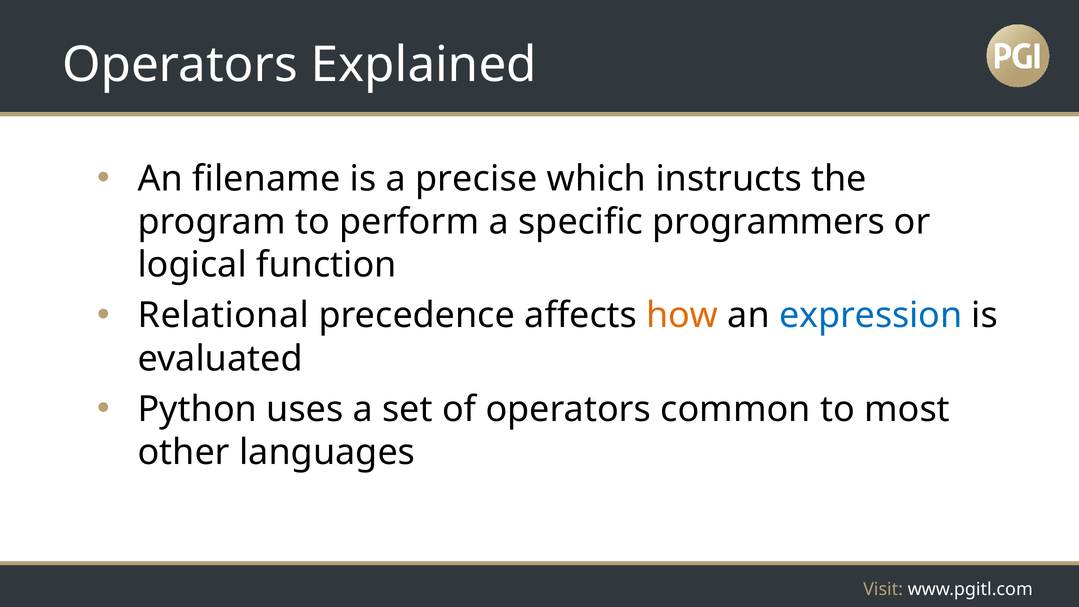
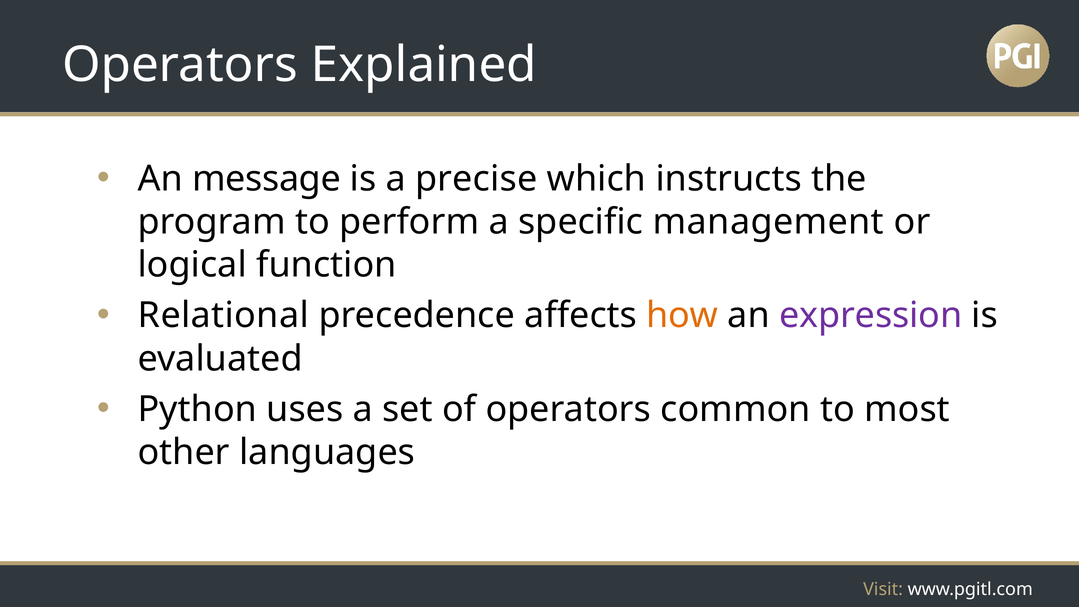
filename: filename -> message
programmers: programmers -> management
expression colour: blue -> purple
